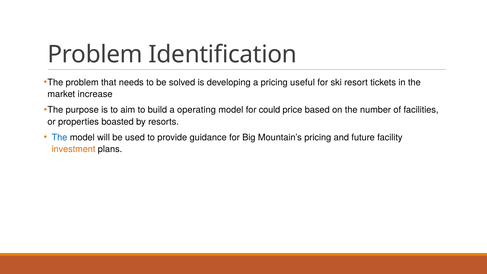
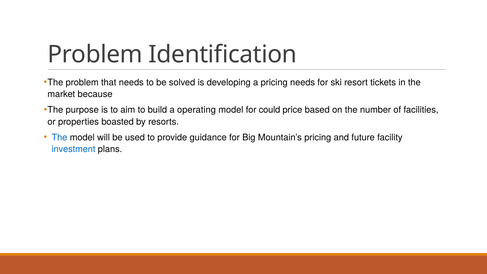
pricing useful: useful -> needs
increase: increase -> because
investment colour: orange -> blue
